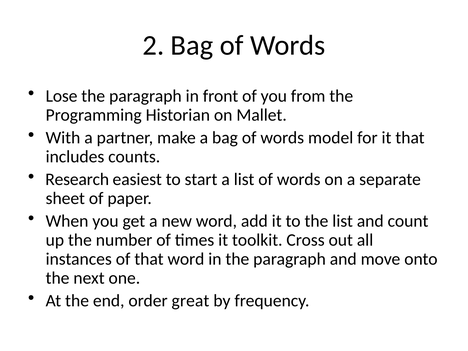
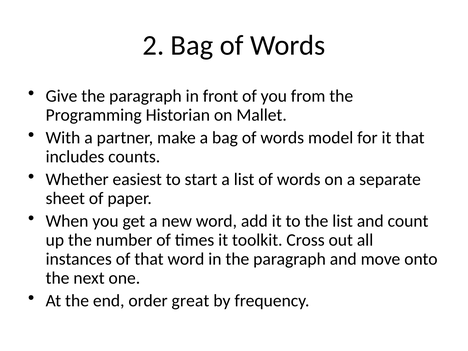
Lose: Lose -> Give
Research: Research -> Whether
